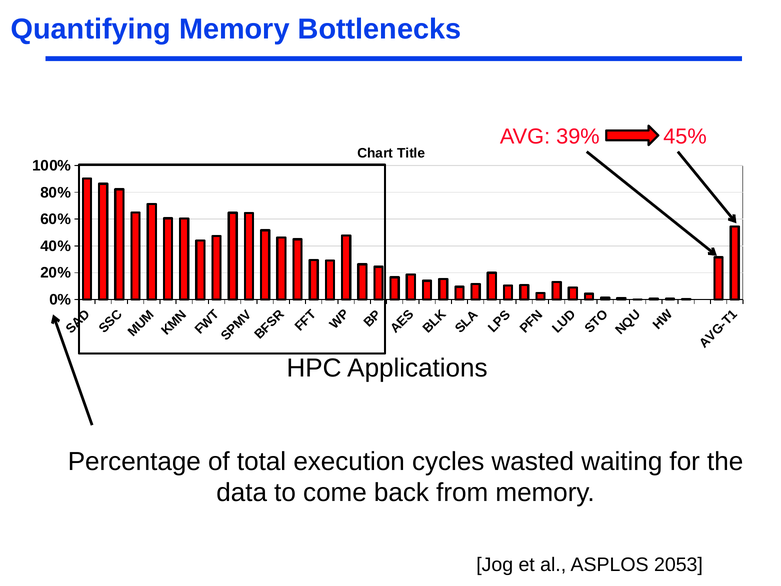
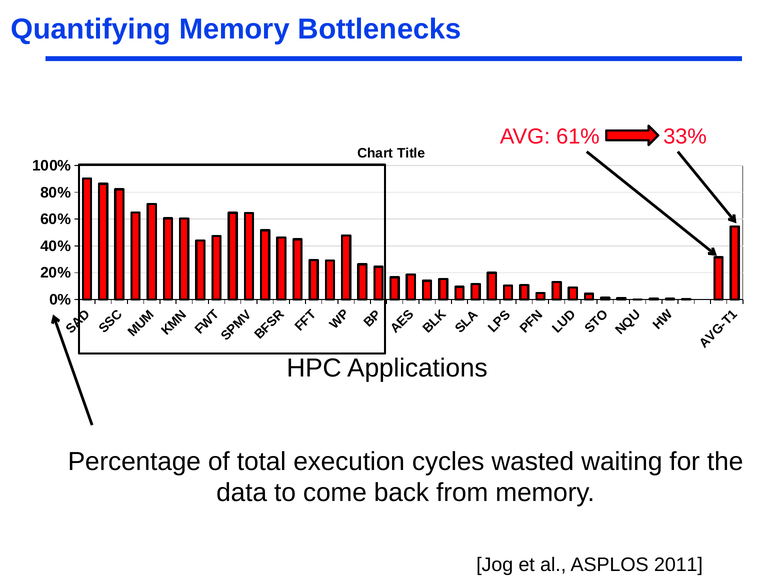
39%: 39% -> 61%
45%: 45% -> 33%
2053: 2053 -> 2011
